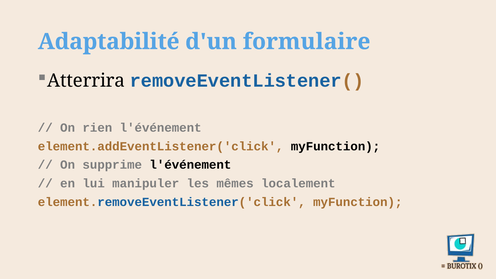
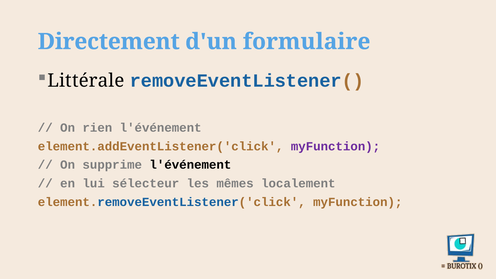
Adaptabilité: Adaptabilité -> Directement
Atterrira: Atterrira -> Littérale
myFunction at (336, 146) colour: black -> purple
manipuler: manipuler -> sélecteur
